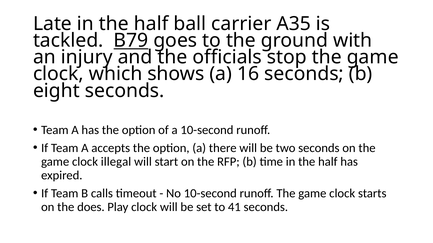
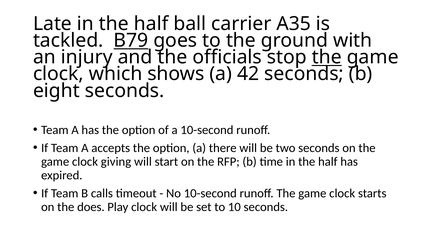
the at (327, 57) underline: none -> present
16: 16 -> 42
illegal: illegal -> giving
41: 41 -> 10
